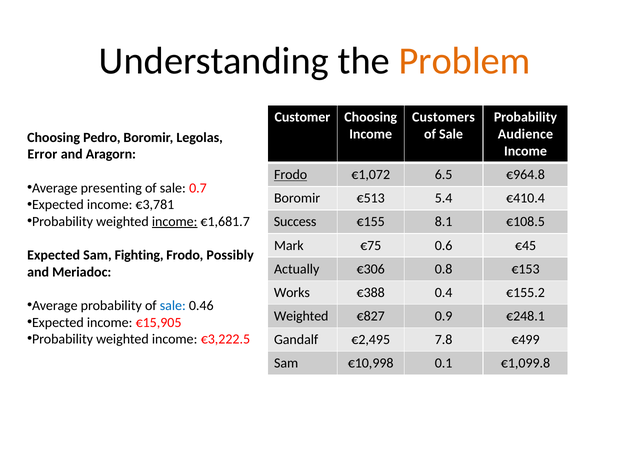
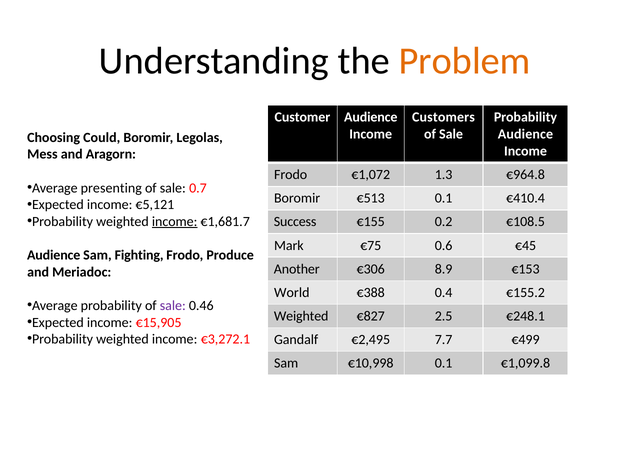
Customer Choosing: Choosing -> Audience
Pedro: Pedro -> Could
Error: Error -> Mess
Frodo at (291, 175) underline: present -> none
6.5: 6.5 -> 1.3
€513 5.4: 5.4 -> 0.1
€3,781: €3,781 -> €5,121
8.1: 8.1 -> 0.2
Expected at (54, 255): Expected -> Audience
Possibly: Possibly -> Produce
Actually: Actually -> Another
0.8: 0.8 -> 8.9
Works: Works -> World
sale at (173, 305) colour: blue -> purple
0.9: 0.9 -> 2.5
€3,222.5: €3,222.5 -> €3,272.1
7.8: 7.8 -> 7.7
